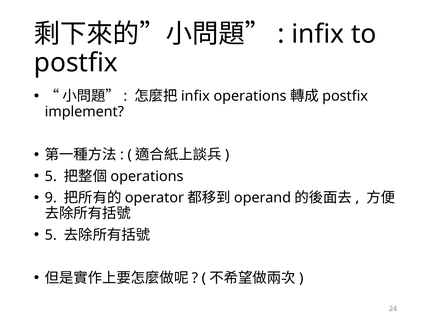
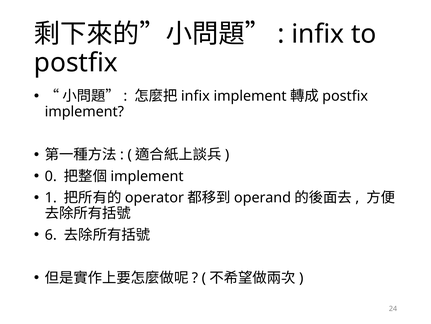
infix operations: operations -> implement
5 at (51, 176): 5 -> 0
operations at (147, 176): operations -> implement
9: 9 -> 1
5 at (51, 234): 5 -> 6
